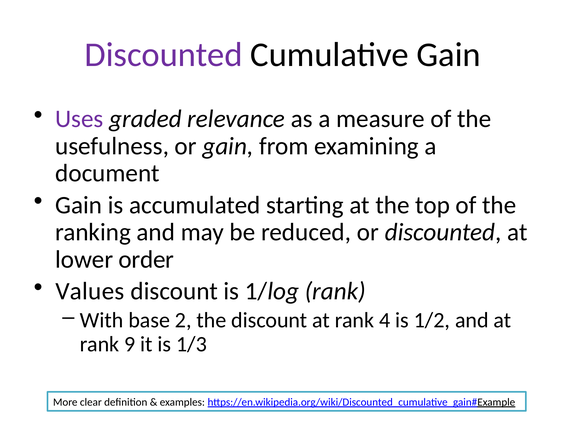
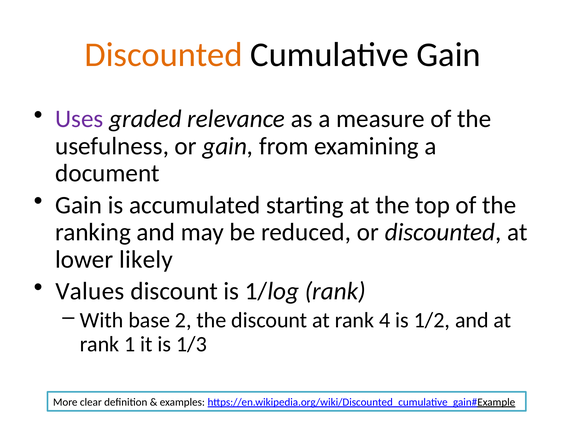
Discounted at (164, 55) colour: purple -> orange
order: order -> likely
9: 9 -> 1
